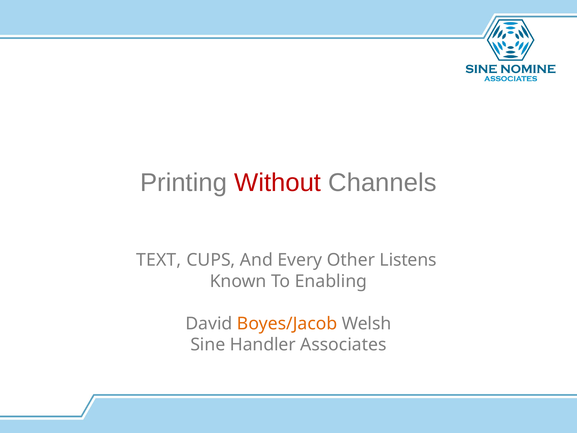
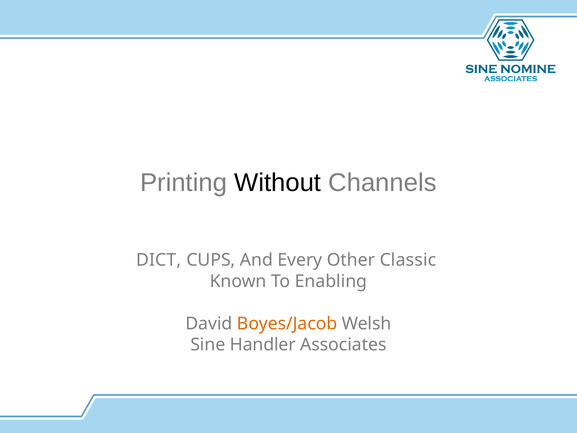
Without colour: red -> black
TEXT: TEXT -> DICT
Listens: Listens -> Classic
